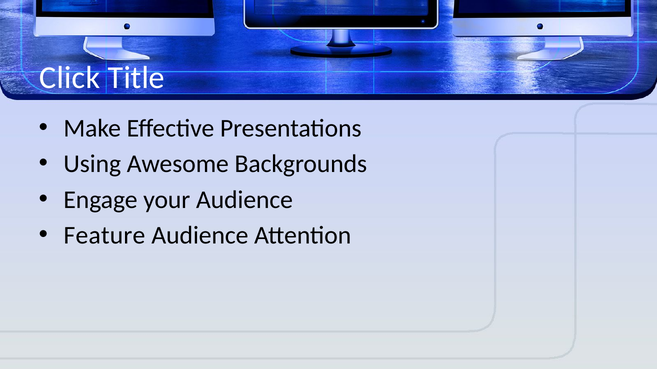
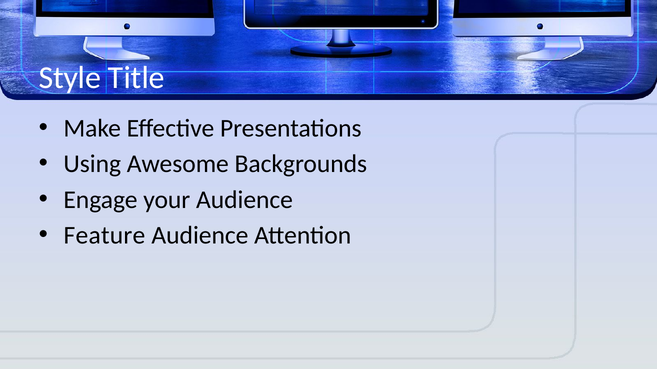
Click: Click -> Style
